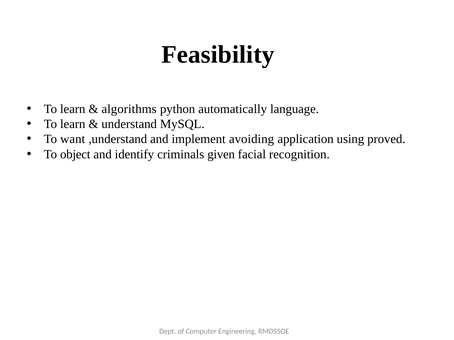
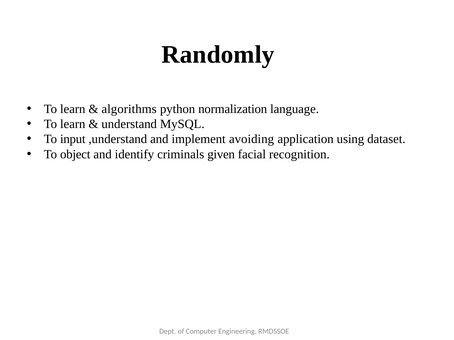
Feasibility: Feasibility -> Randomly
automatically: automatically -> normalization
want: want -> input
proved: proved -> dataset
